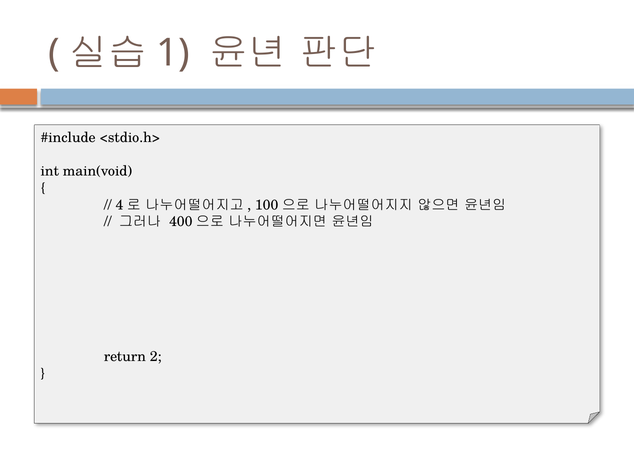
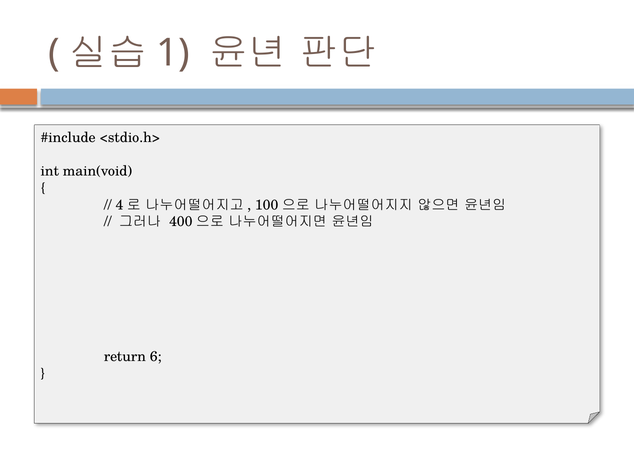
2: 2 -> 6
